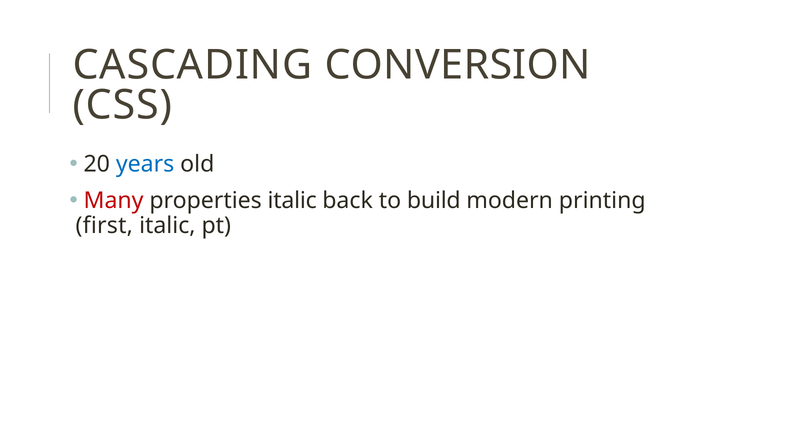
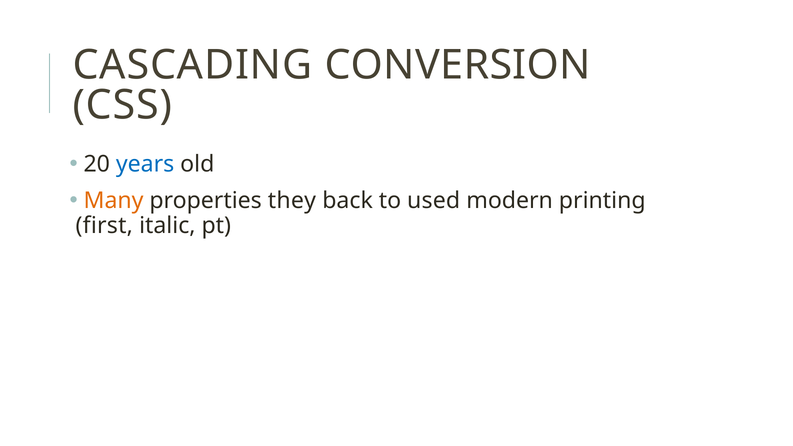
Many colour: red -> orange
properties italic: italic -> they
build: build -> used
